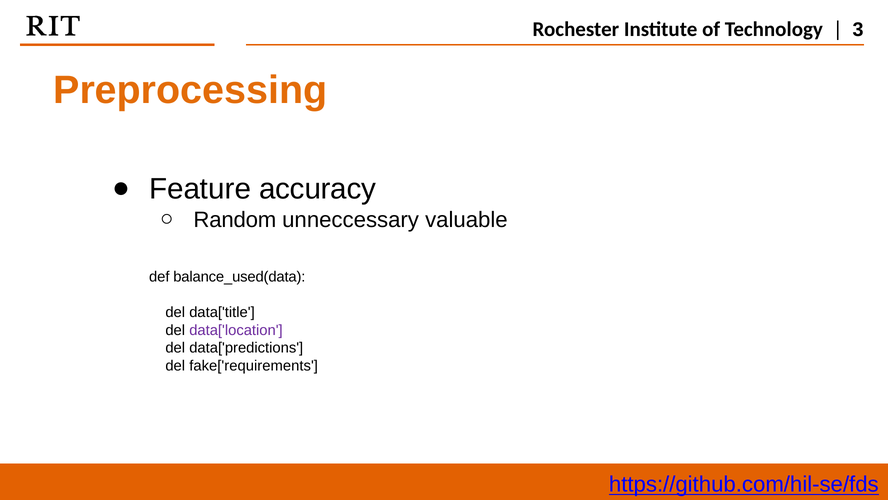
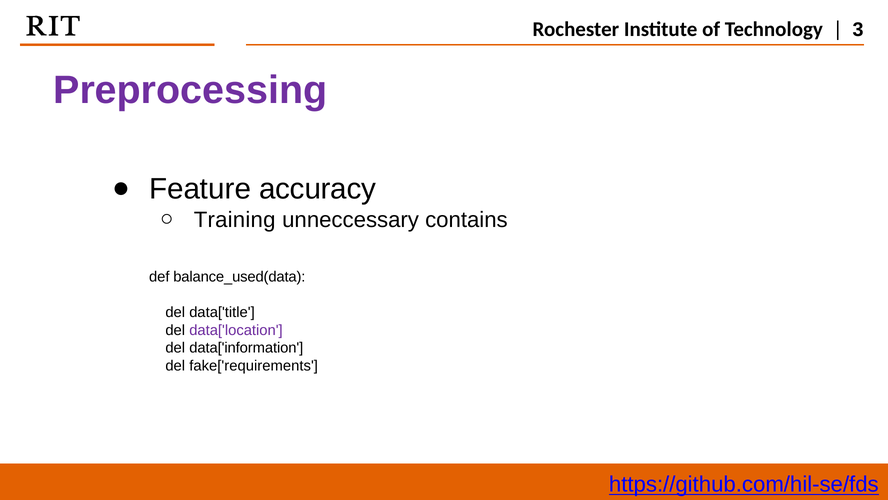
Preprocessing colour: orange -> purple
Random: Random -> Training
valuable: valuable -> contains
data['predictions: data['predictions -> data['information
